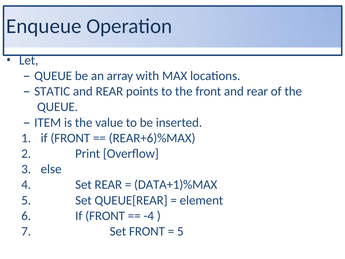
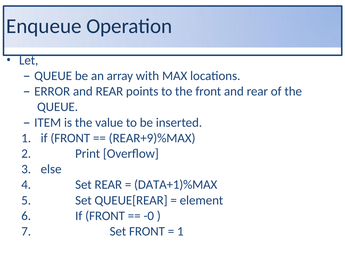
STATIC: STATIC -> ERROR
REAR+6)%MAX: REAR+6)%MAX -> REAR+9)%MAX
-4: -4 -> -0
5 at (180, 231): 5 -> 1
